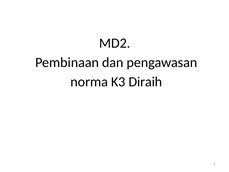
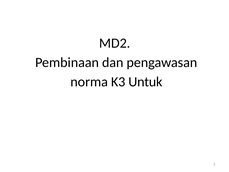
Diraih: Diraih -> Untuk
